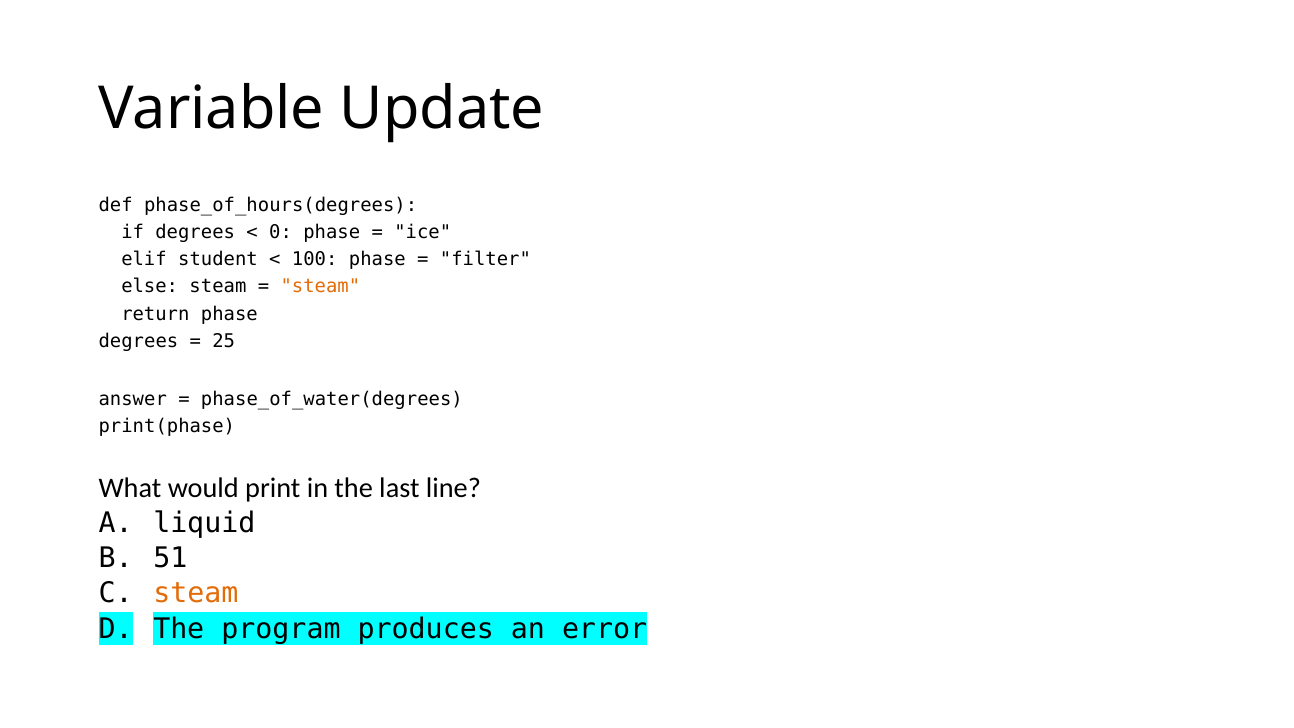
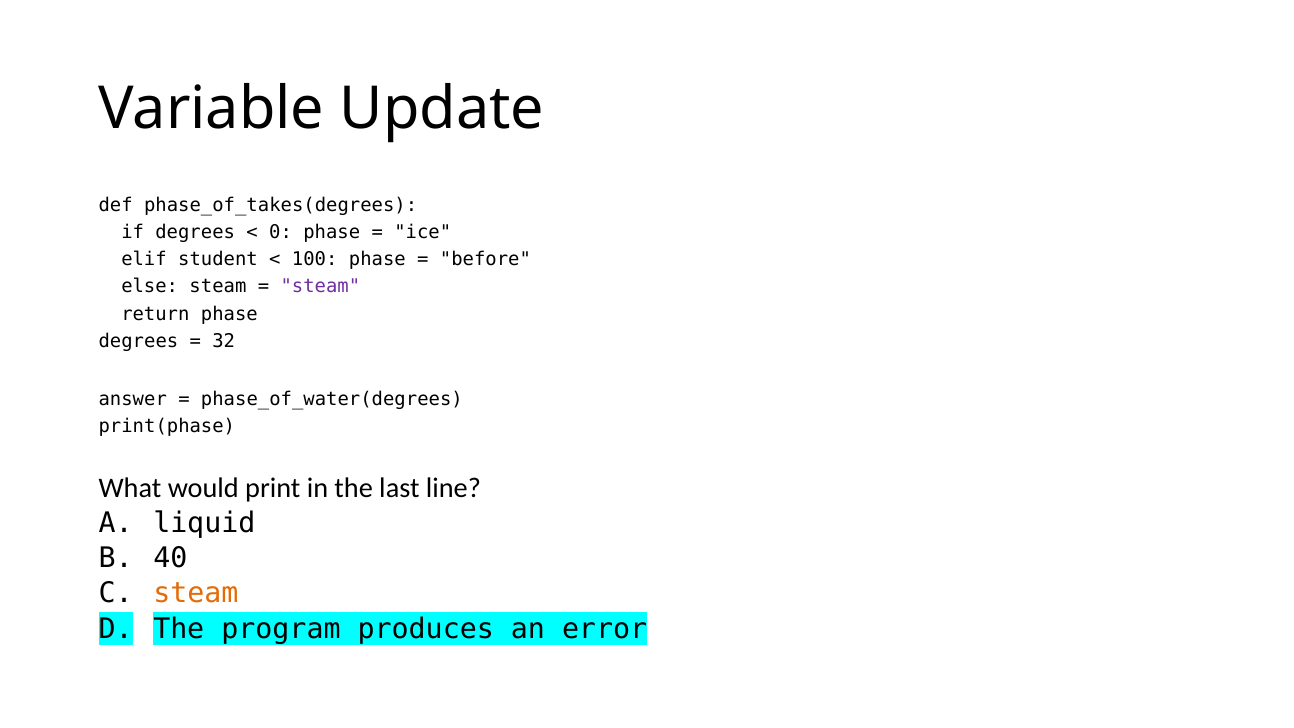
phase_of_hours(degrees: phase_of_hours(degrees -> phase_of_takes(degrees
filter: filter -> before
steam at (320, 287) colour: orange -> purple
25: 25 -> 32
51: 51 -> 40
